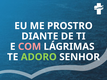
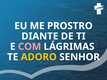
ADORO colour: light green -> yellow
